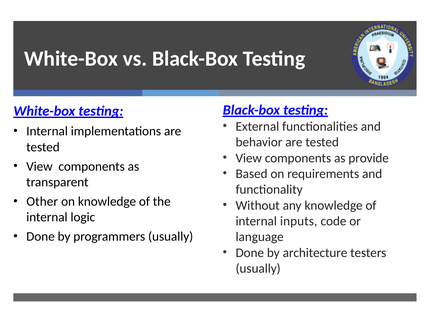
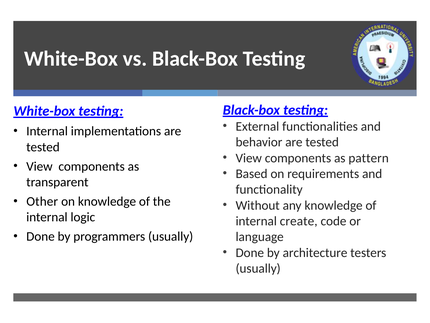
provide: provide -> pattern
inputs: inputs -> create
